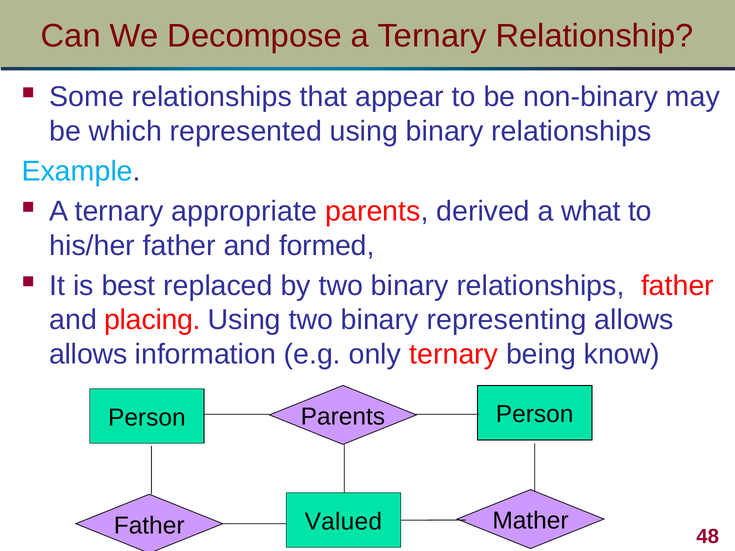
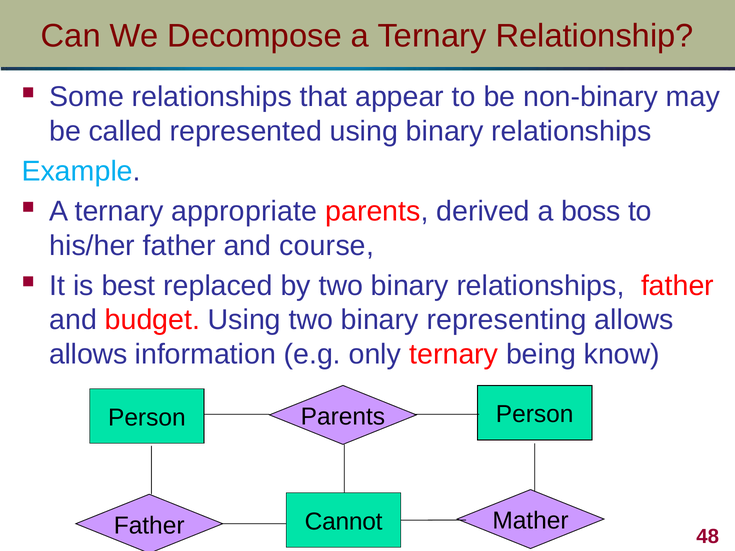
which: which -> called
what: what -> boss
formed: formed -> course
placing: placing -> budget
Valued: Valued -> Cannot
